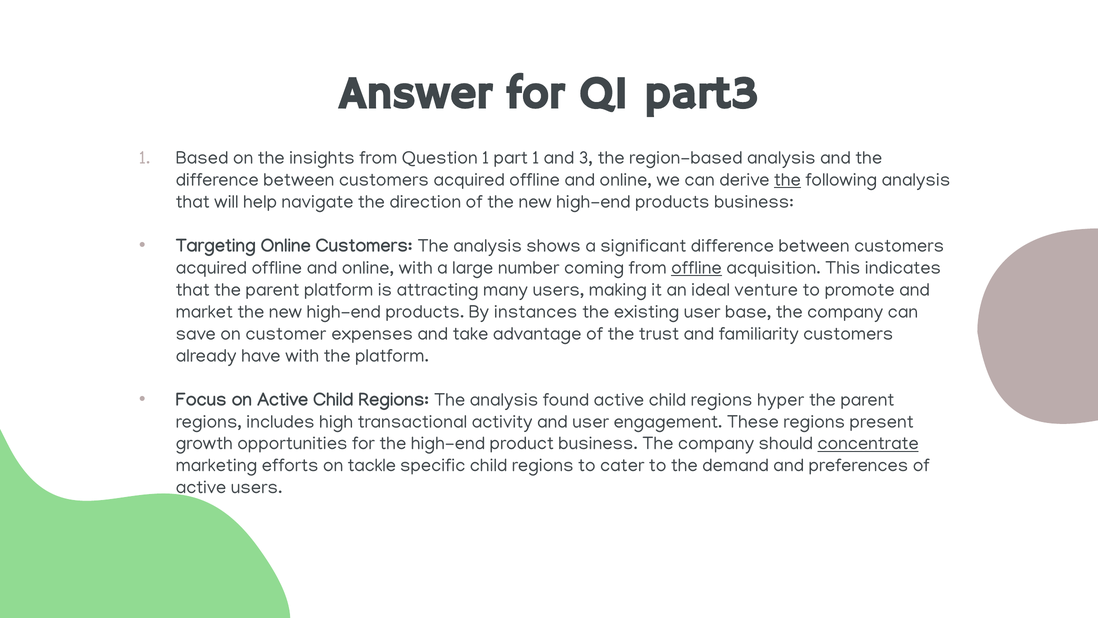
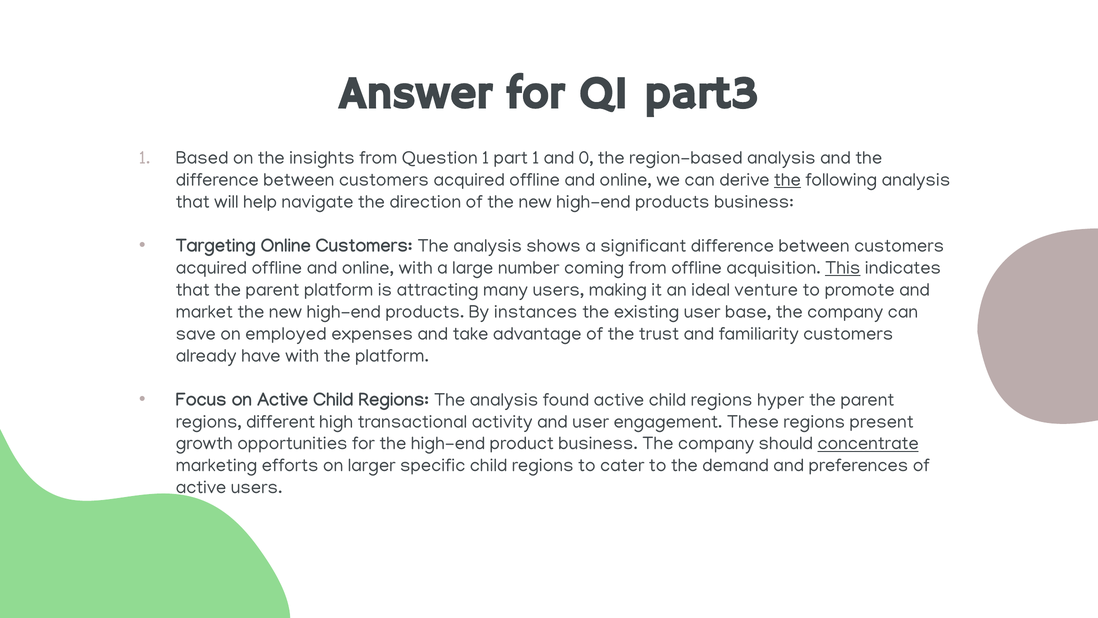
3: 3 -> 0
offline at (696, 268) underline: present -> none
This underline: none -> present
customer: customer -> employed
includes: includes -> different
tackle: tackle -> larger
